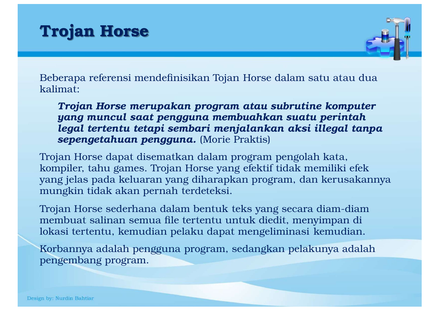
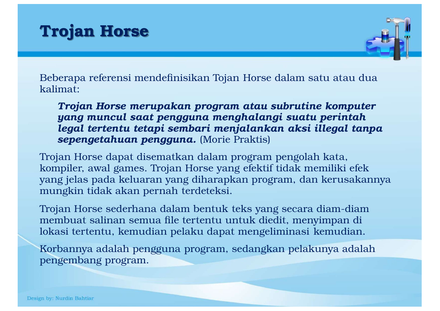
membuahkan: membuahkan -> menghalangi
tahu: tahu -> awal
